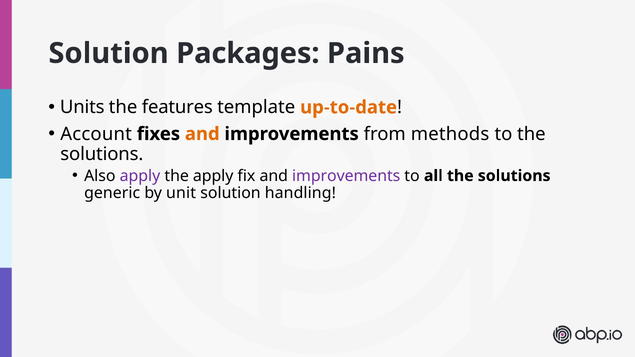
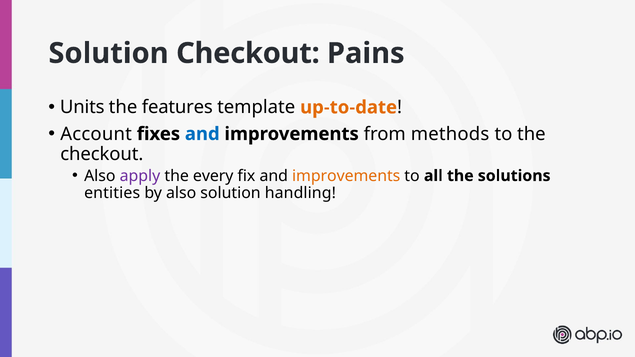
Solution Packages: Packages -> Checkout
and at (202, 134) colour: orange -> blue
solutions at (102, 154): solutions -> checkout
the apply: apply -> every
improvements at (346, 176) colour: purple -> orange
generic: generic -> entities
by unit: unit -> also
